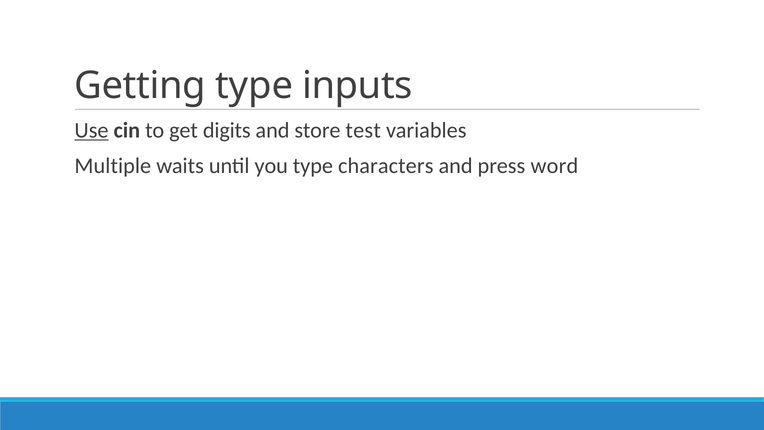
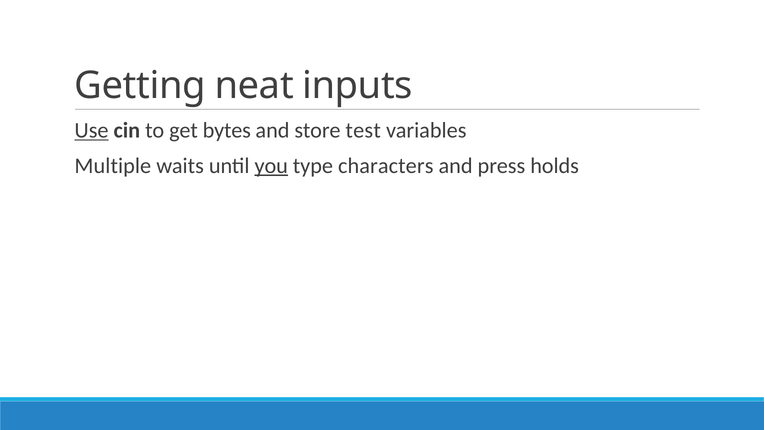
Getting type: type -> neat
digits: digits -> bytes
you underline: none -> present
word: word -> holds
